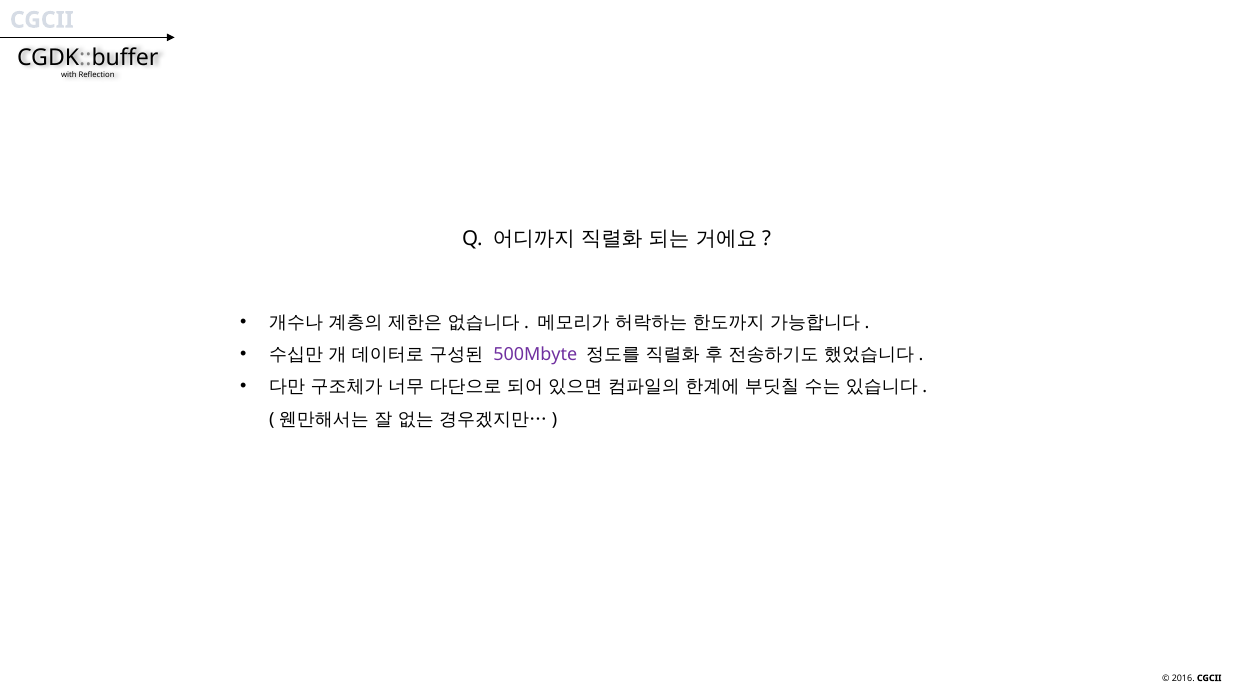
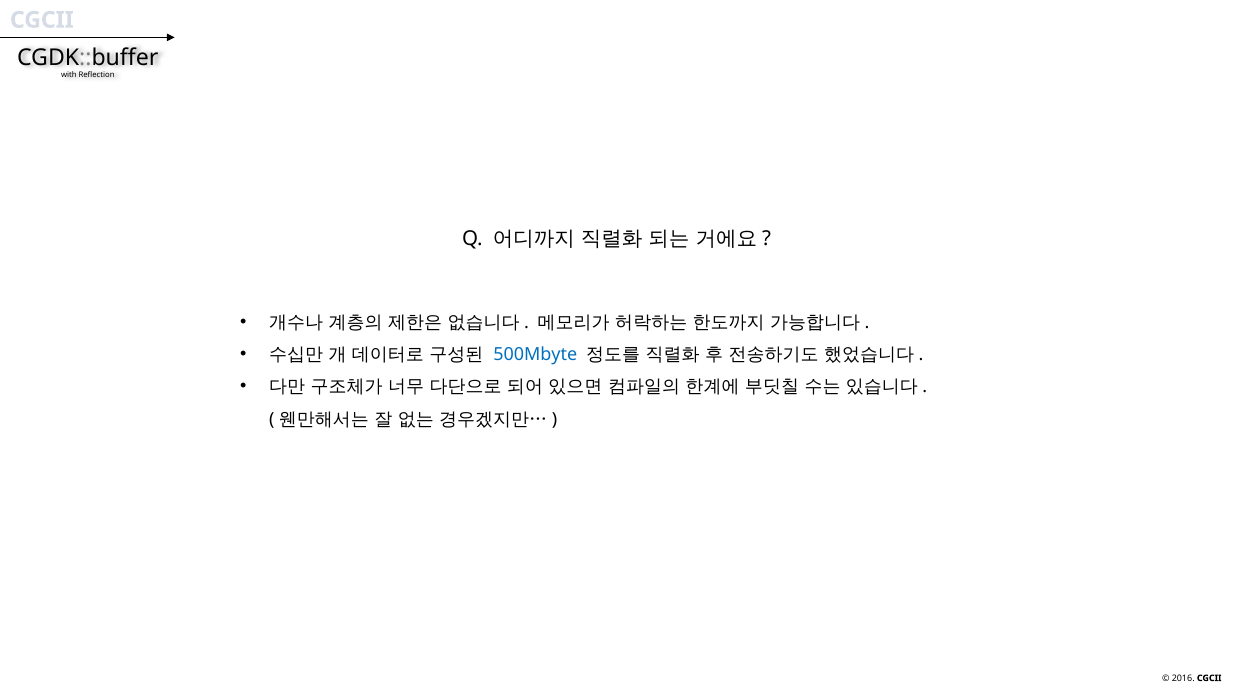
500Mbyte colour: purple -> blue
